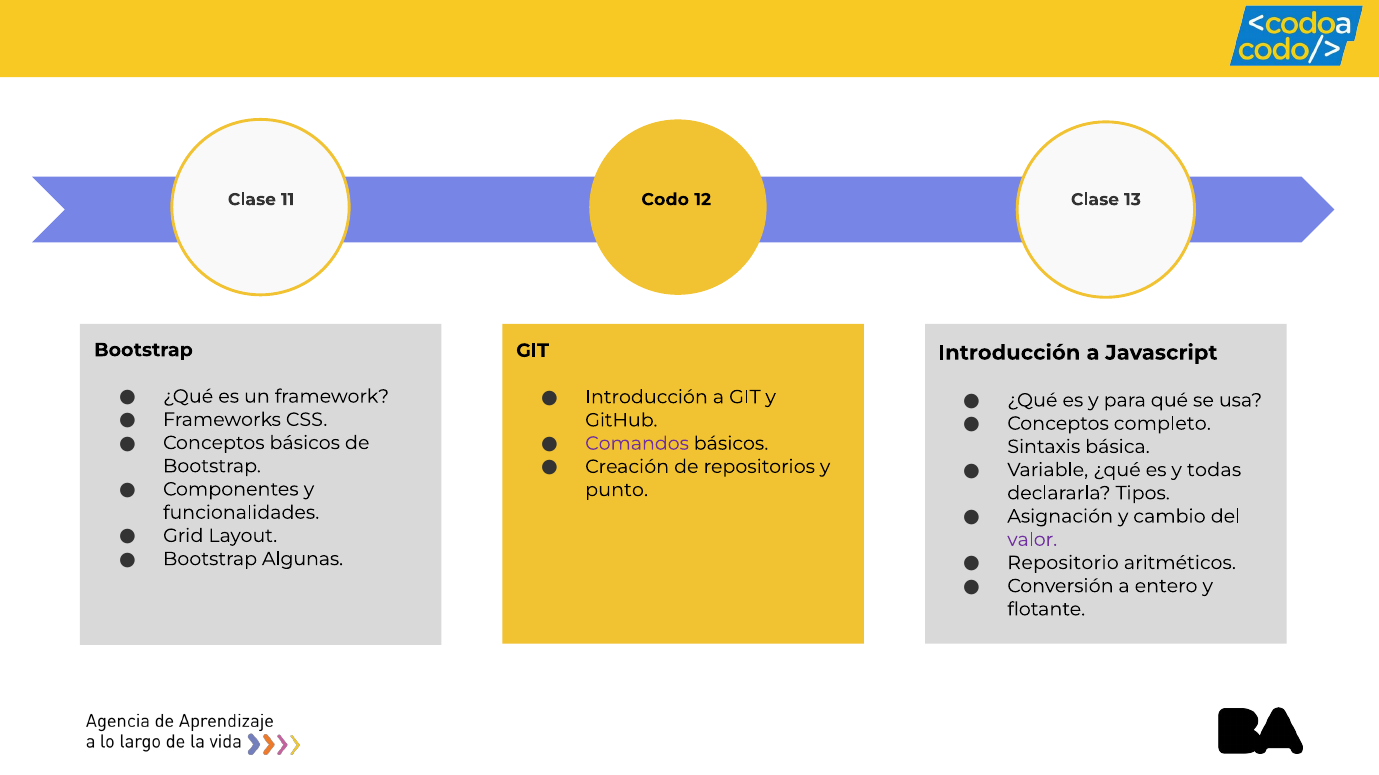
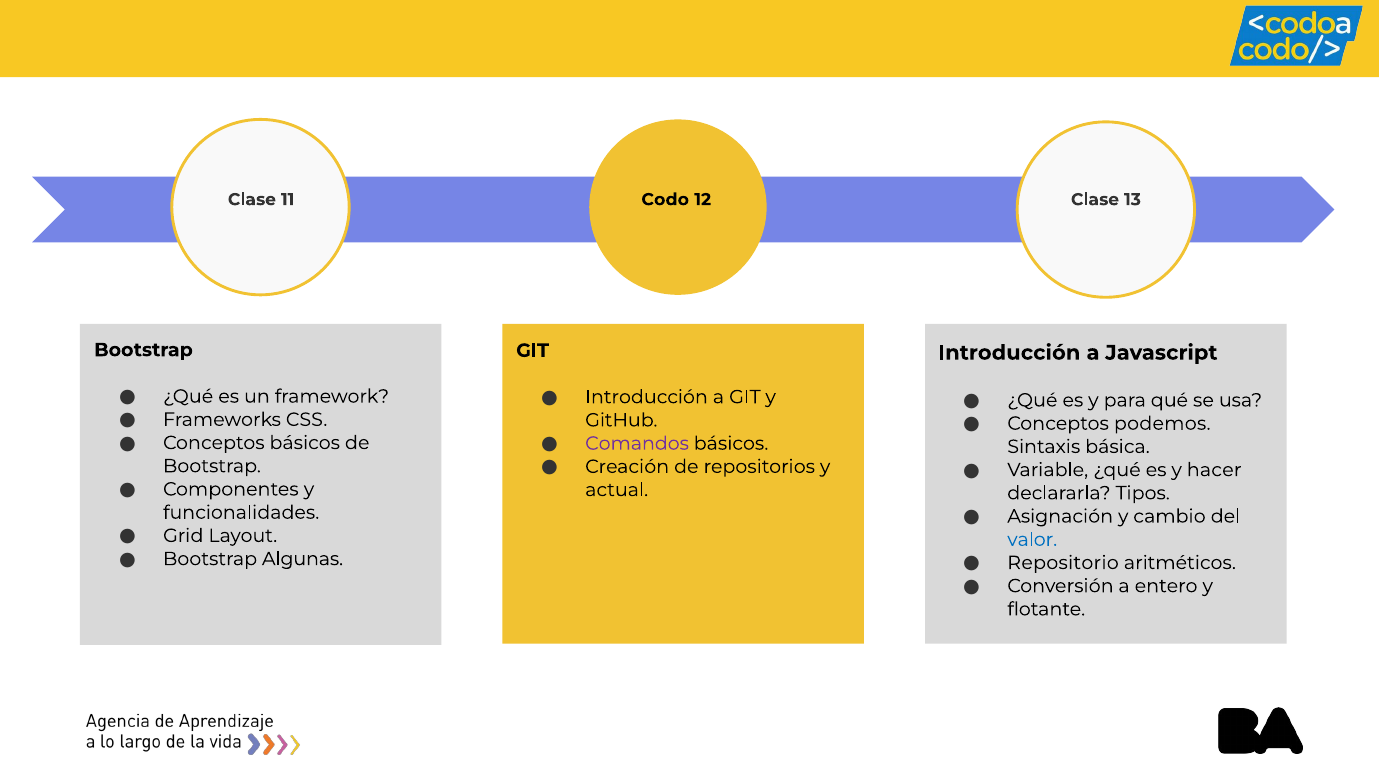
completo: completo -> podemos
todas: todas -> hacer
punto: punto -> actual
valor colour: purple -> blue
